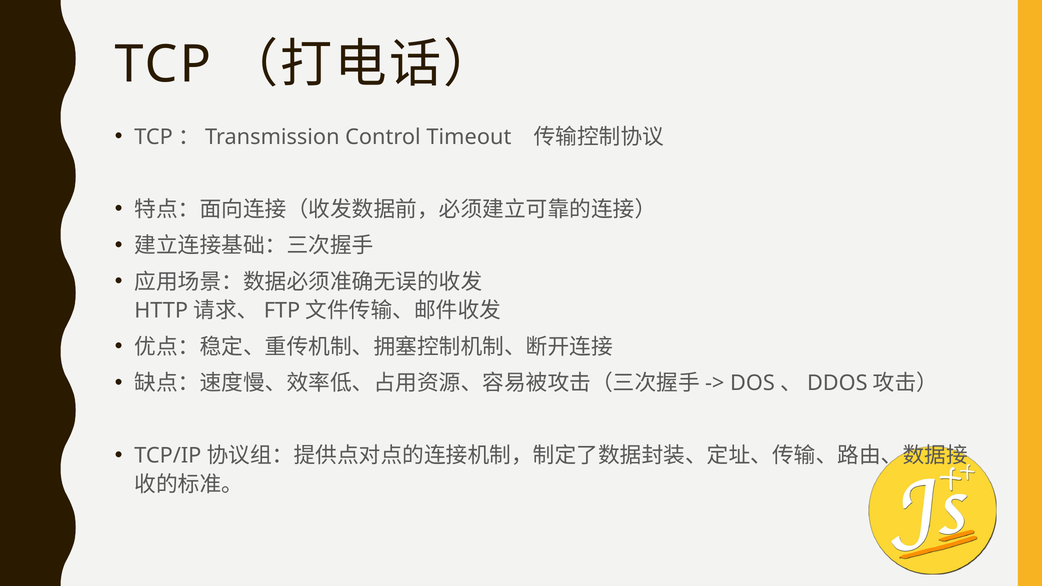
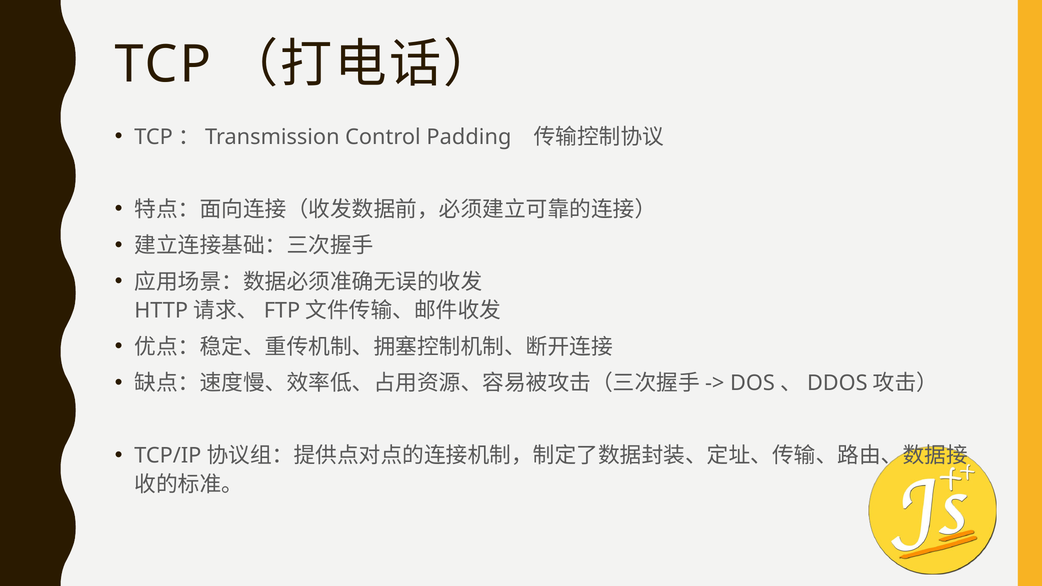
Timeout: Timeout -> Padding
